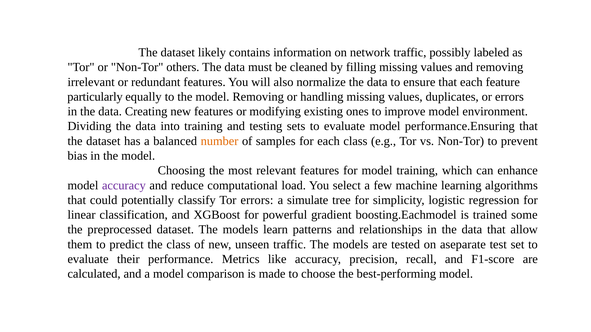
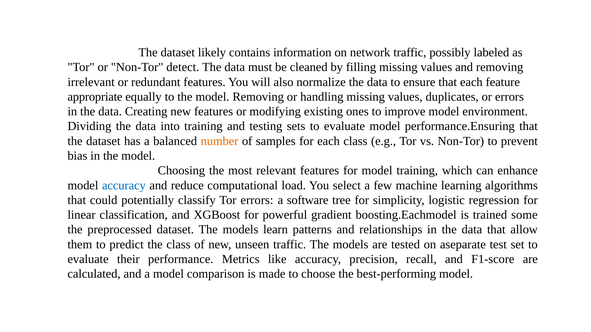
others: others -> detect
particularly: particularly -> appropriate
accuracy at (124, 186) colour: purple -> blue
simulate: simulate -> software
